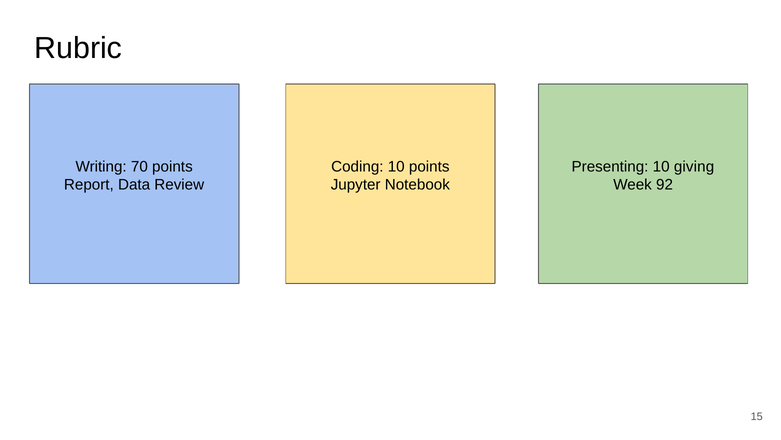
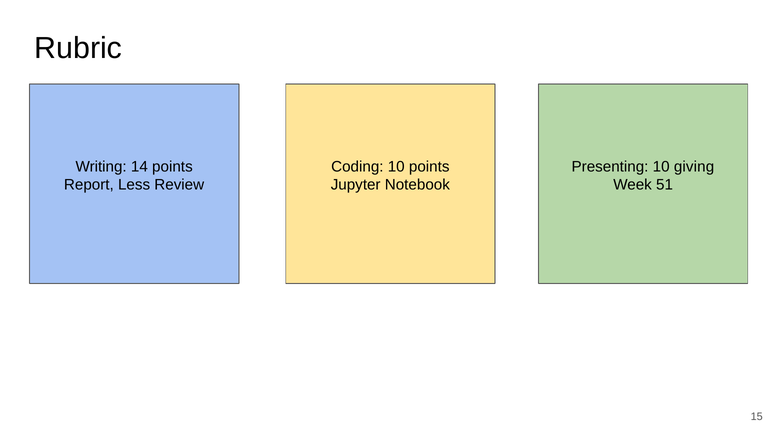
70: 70 -> 14
Data: Data -> Less
92: 92 -> 51
